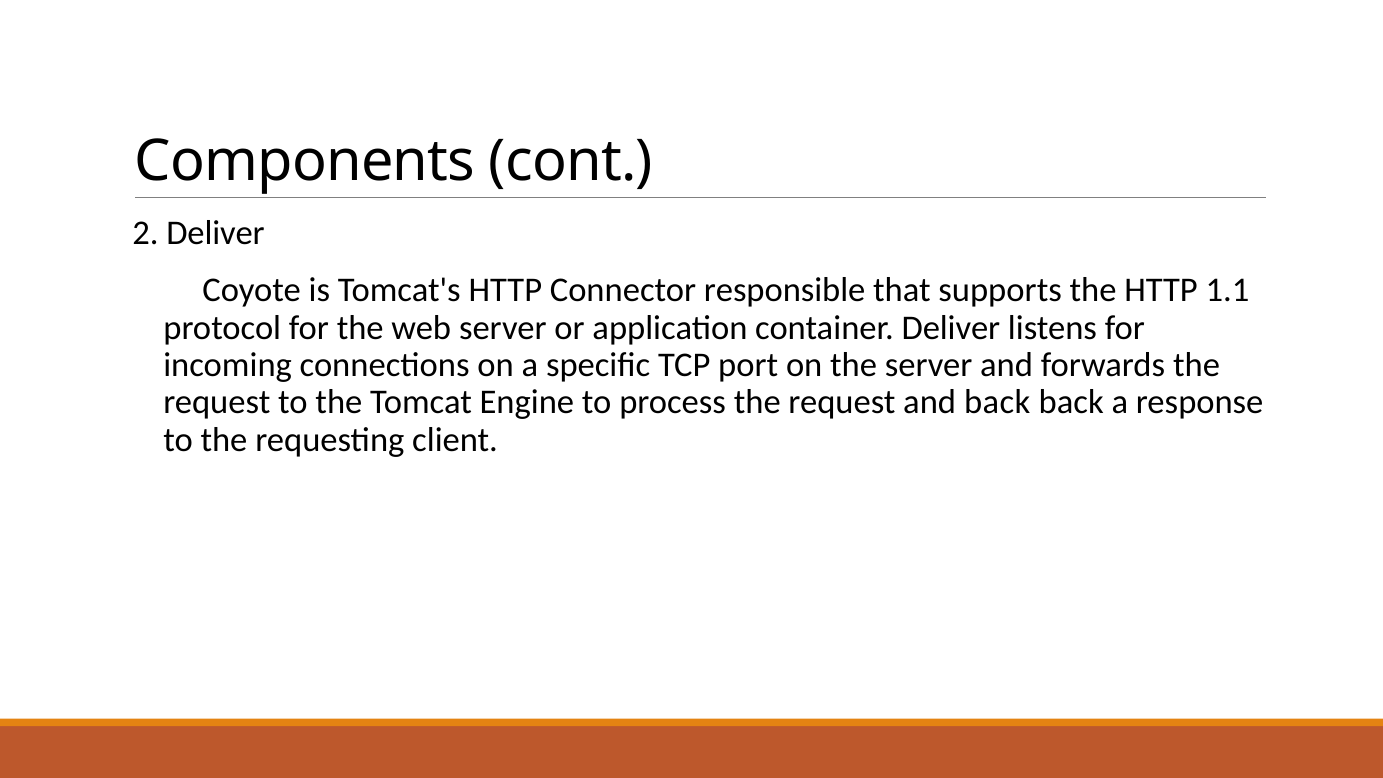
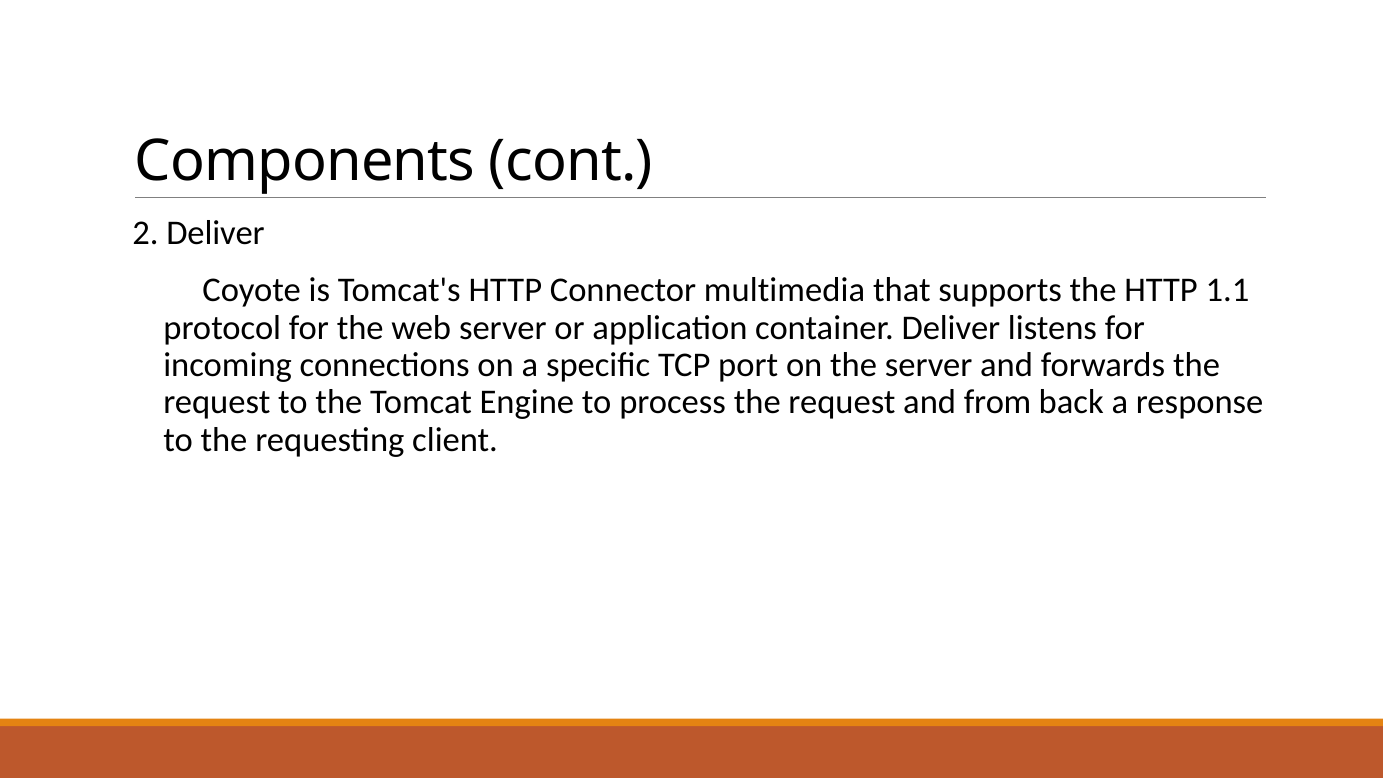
responsible: responsible -> multimedia
and back: back -> from
